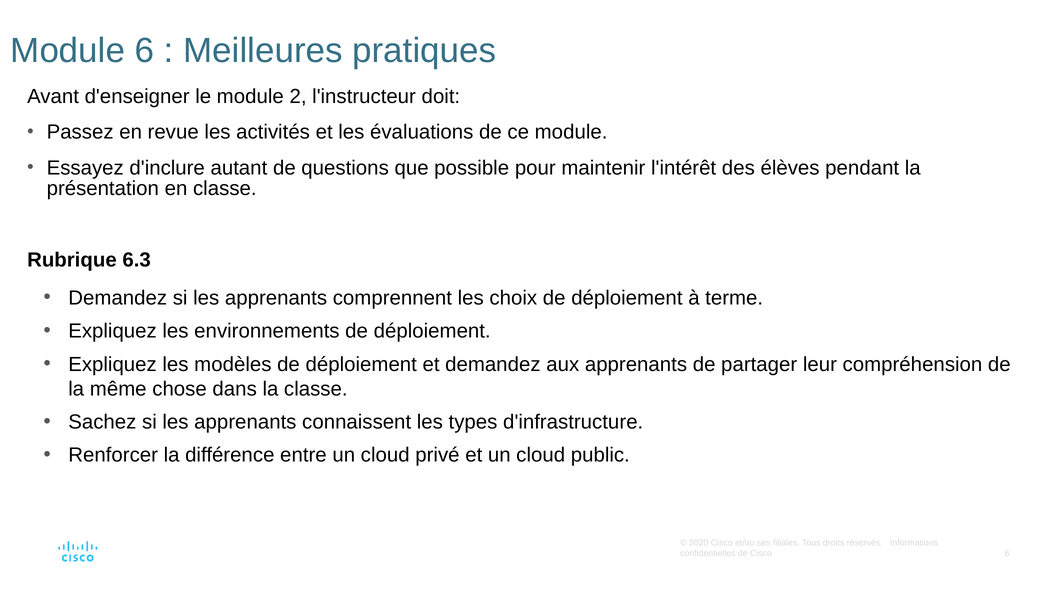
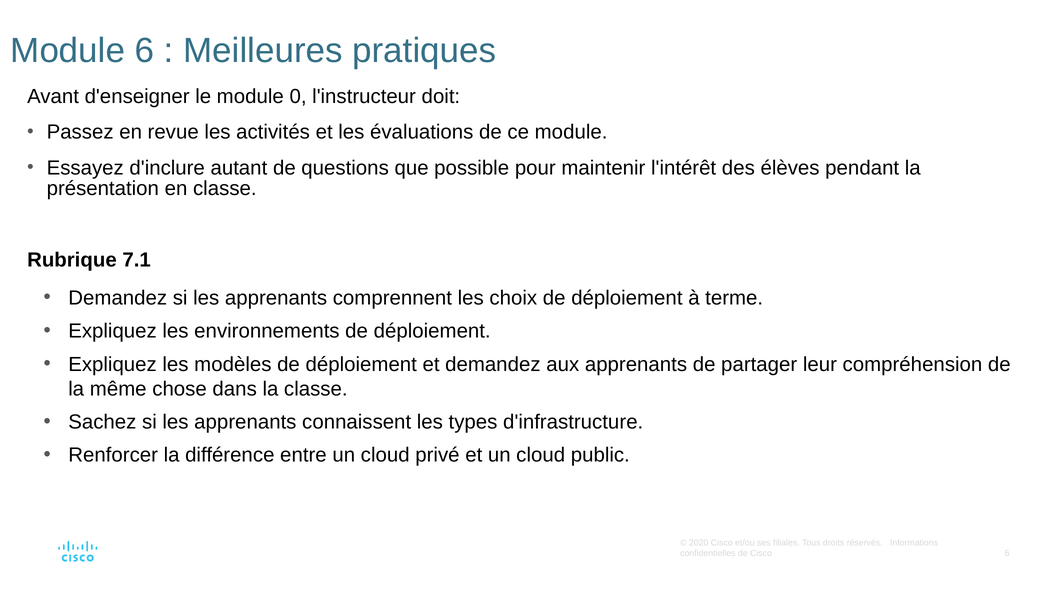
2: 2 -> 0
6.3: 6.3 -> 7.1
